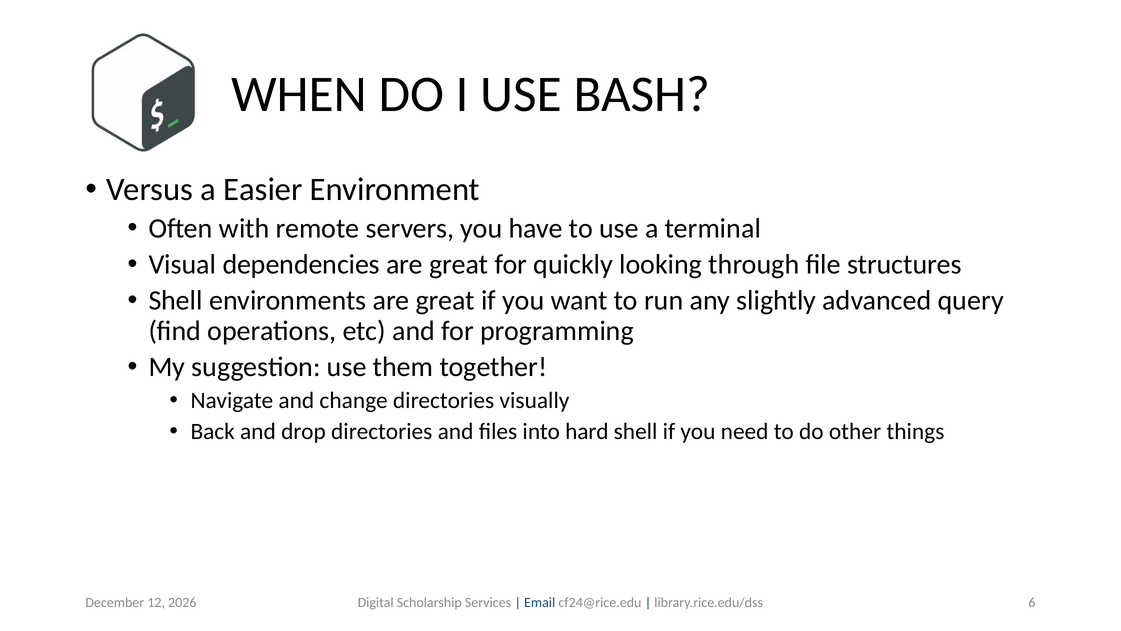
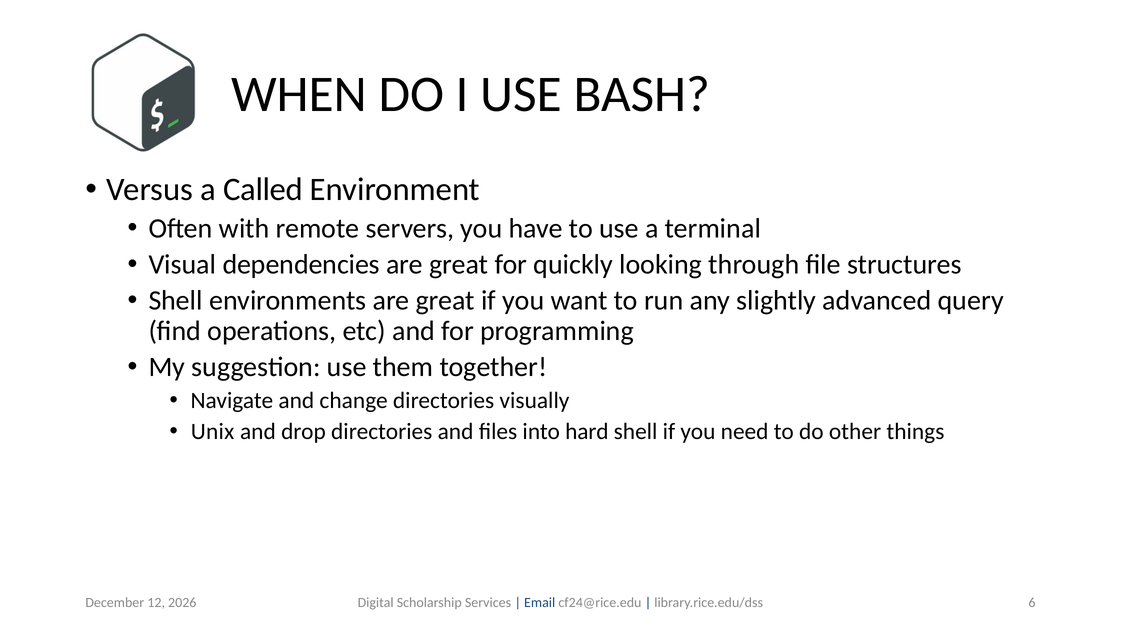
Easier: Easier -> Called
Back: Back -> Unix
